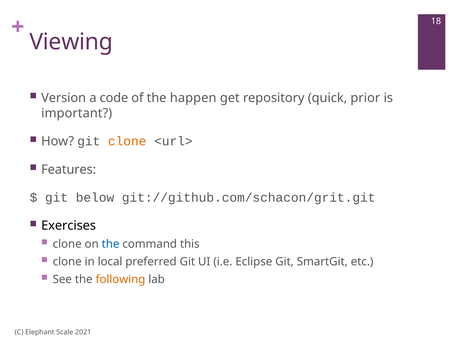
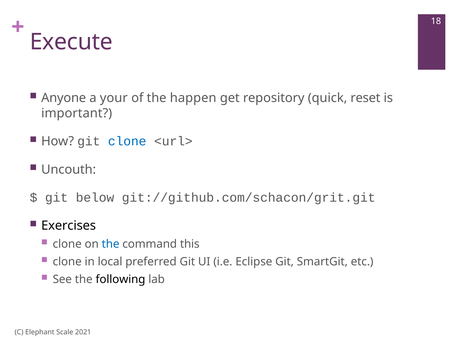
Viewing: Viewing -> Execute
Version: Version -> Anyone
code: code -> your
prior: prior -> reset
clone at (127, 141) colour: orange -> blue
Features: Features -> Uncouth
following colour: orange -> black
